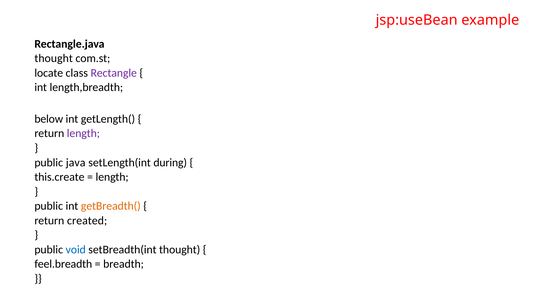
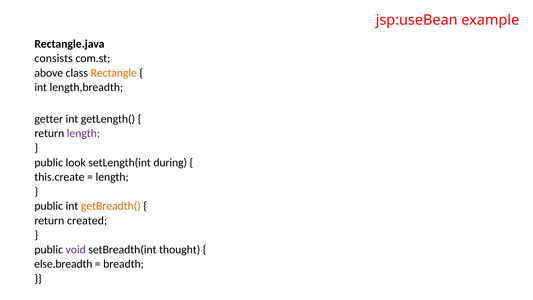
thought at (54, 58): thought -> consists
locate: locate -> above
Rectangle colour: purple -> orange
below: below -> getter
java: java -> look
void colour: blue -> purple
feel.breadth: feel.breadth -> else.breadth
